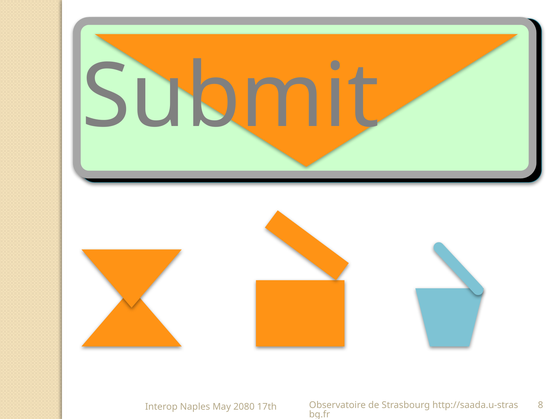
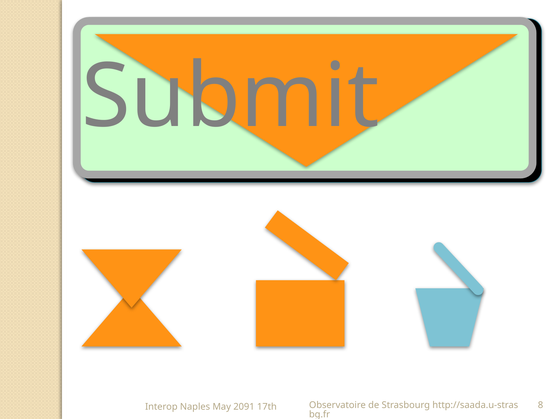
2080: 2080 -> 2091
